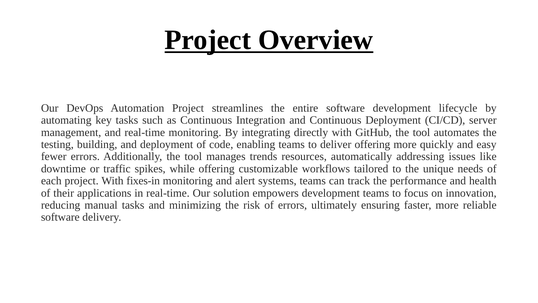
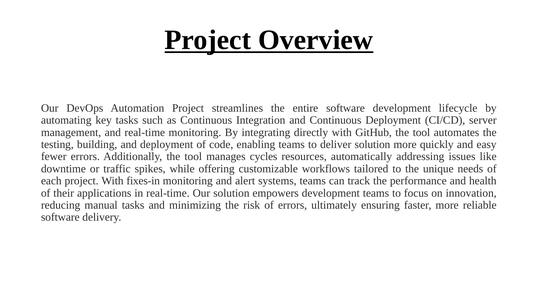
deliver offering: offering -> solution
trends: trends -> cycles
